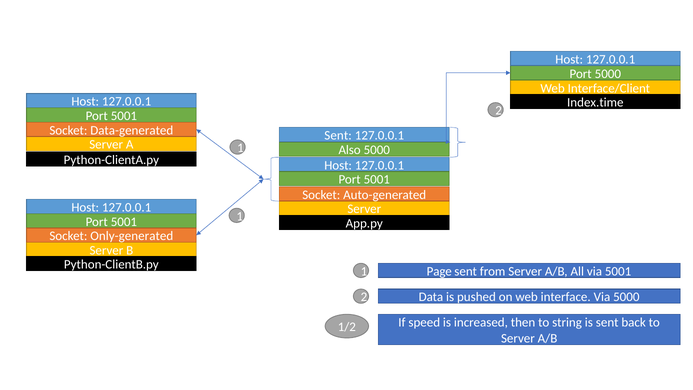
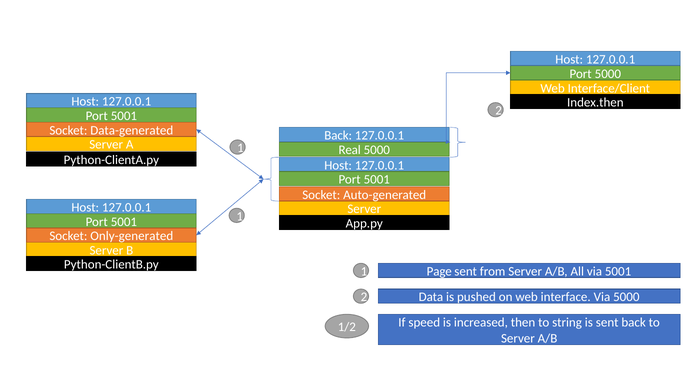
Index.time: Index.time -> Index.then
Sent at (338, 135): Sent -> Back
Also: Also -> Real
